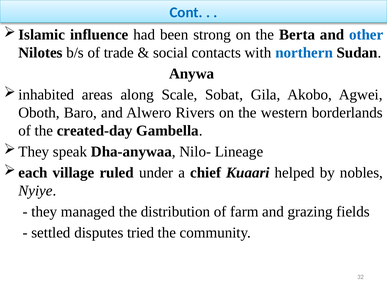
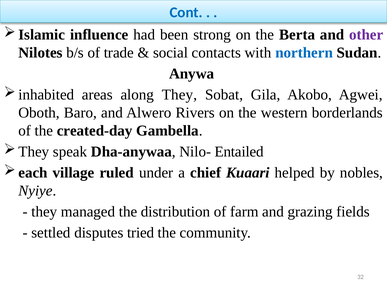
other colour: blue -> purple
along Scale: Scale -> They
Lineage: Lineage -> Entailed
